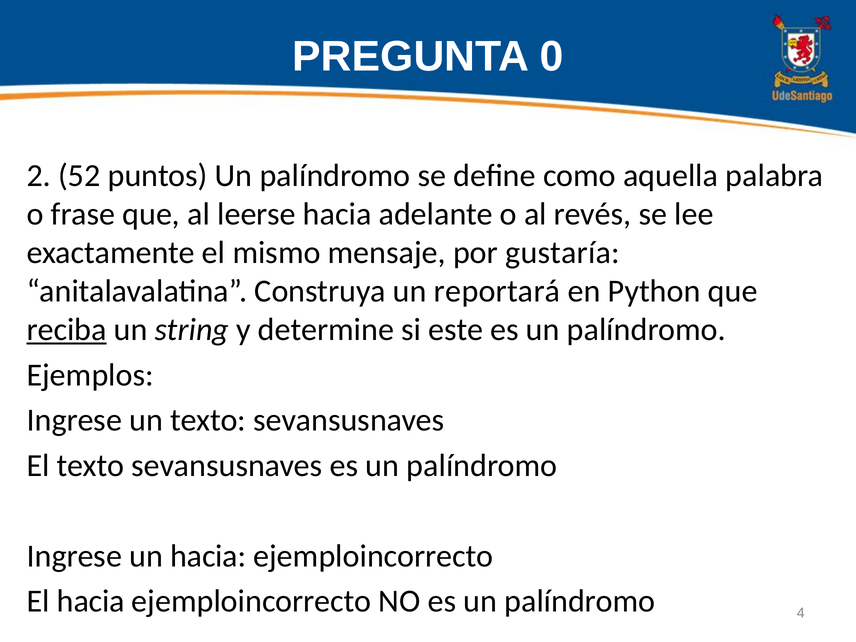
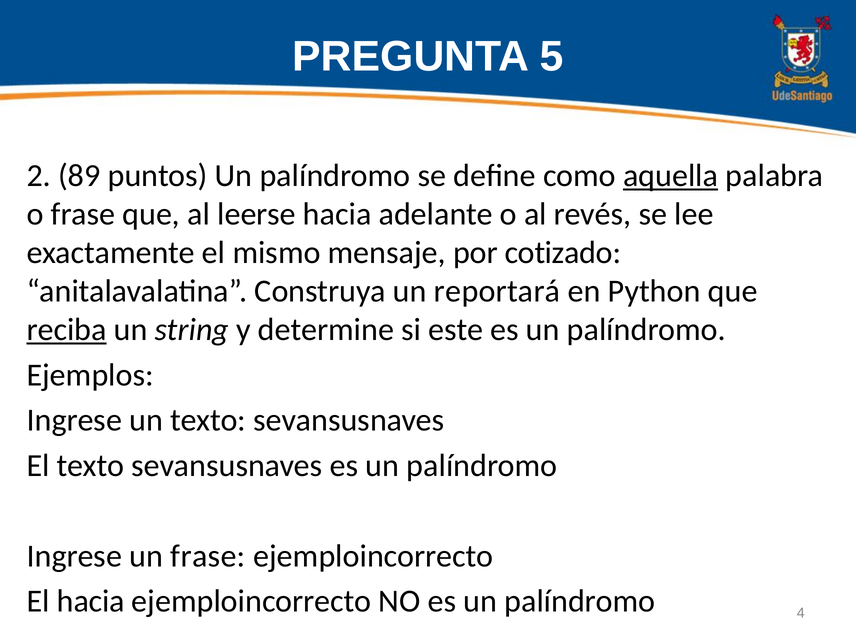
0: 0 -> 5
52: 52 -> 89
aquella underline: none -> present
gustaría: gustaría -> cotizado
un hacia: hacia -> frase
